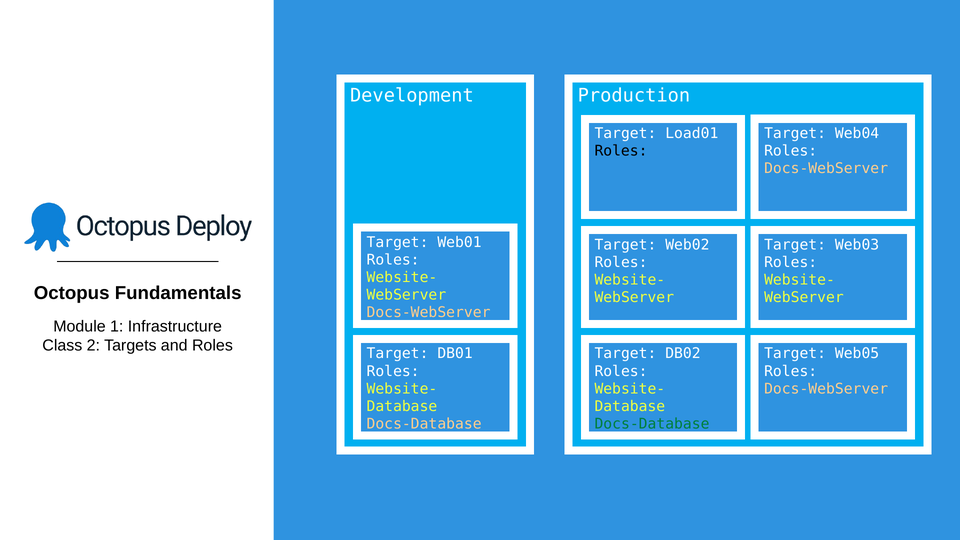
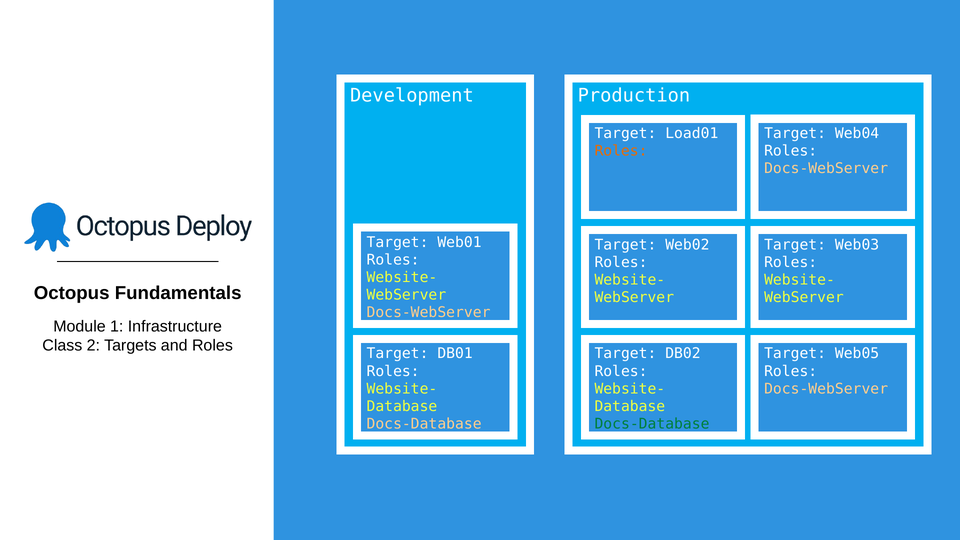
Roles at (621, 151) colour: black -> orange
